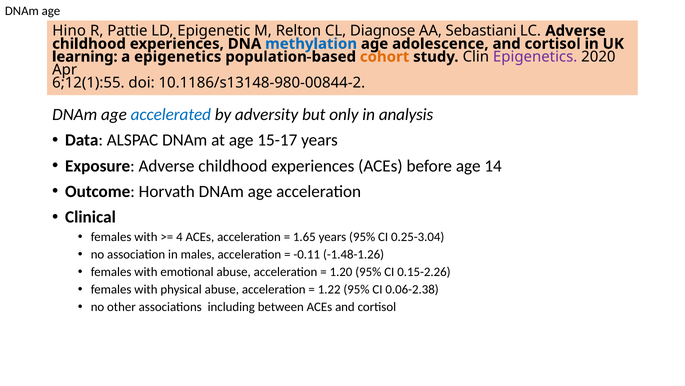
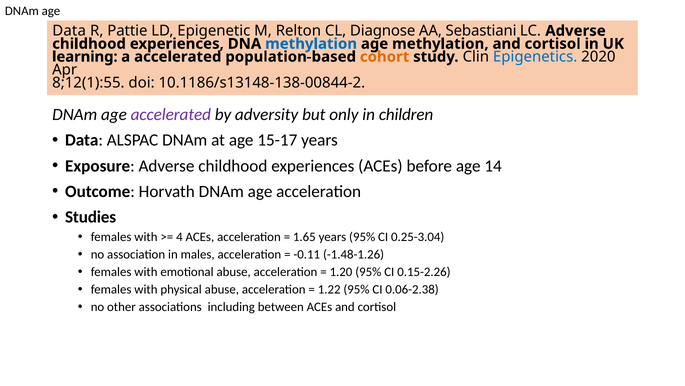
Hino: Hino -> Data
age adolescence: adolescence -> methylation
a epigenetics: epigenetics -> accelerated
Epigenetics at (535, 57) colour: purple -> blue
6;12(1):55: 6;12(1):55 -> 8;12(1):55
10.1186/s13148-980-00844-2: 10.1186/s13148-980-00844-2 -> 10.1186/s13148-138-00844-2
accelerated at (171, 114) colour: blue -> purple
analysis: analysis -> children
Clinical: Clinical -> Studies
